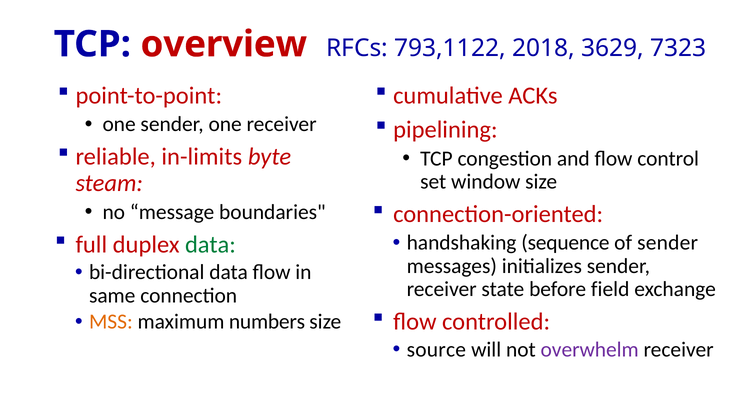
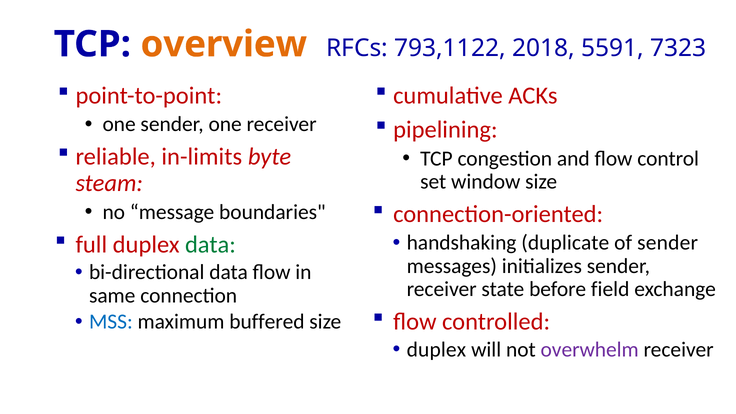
overview colour: red -> orange
3629: 3629 -> 5591
sequence: sequence -> duplicate
MSS colour: orange -> blue
numbers: numbers -> buffered
source at (436, 350): source -> duplex
